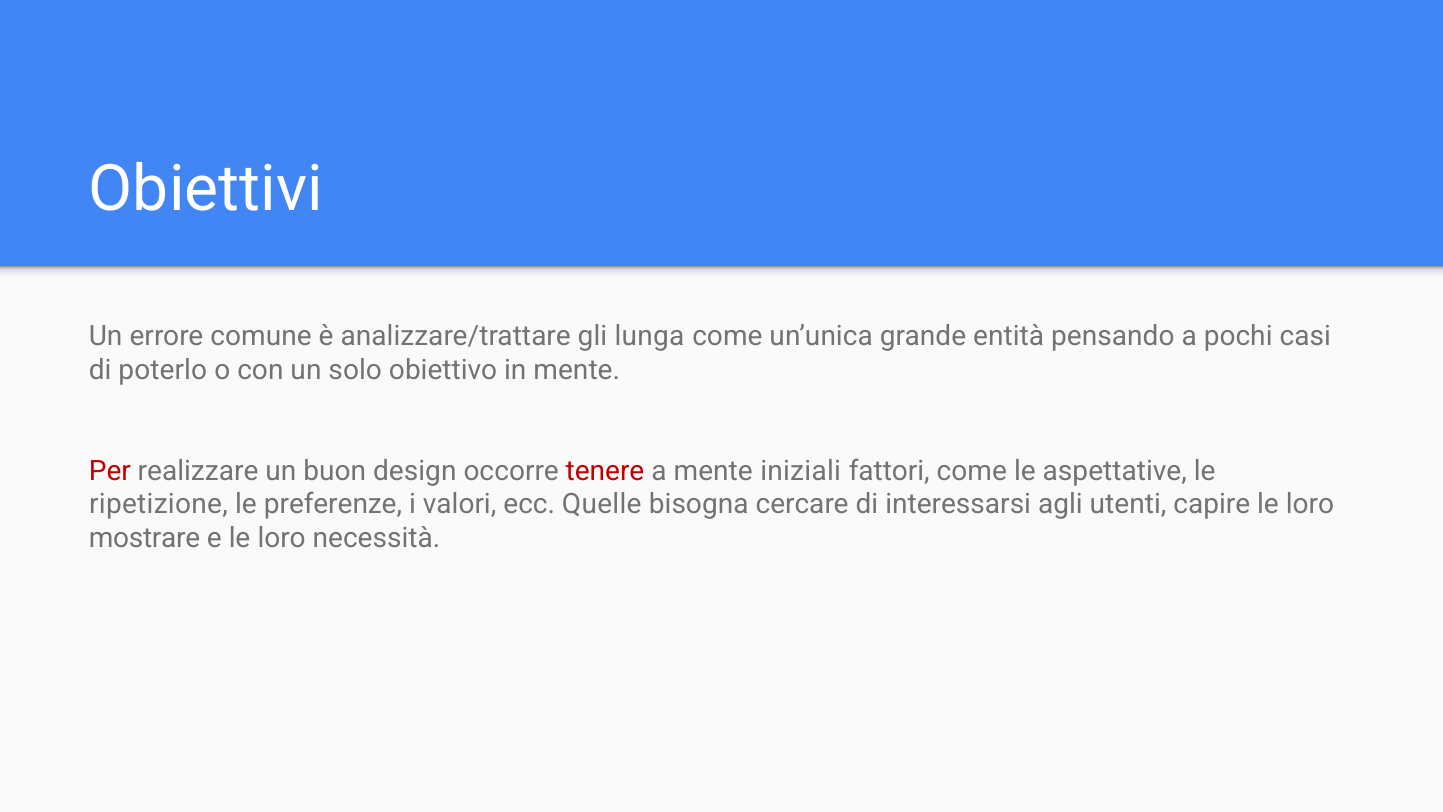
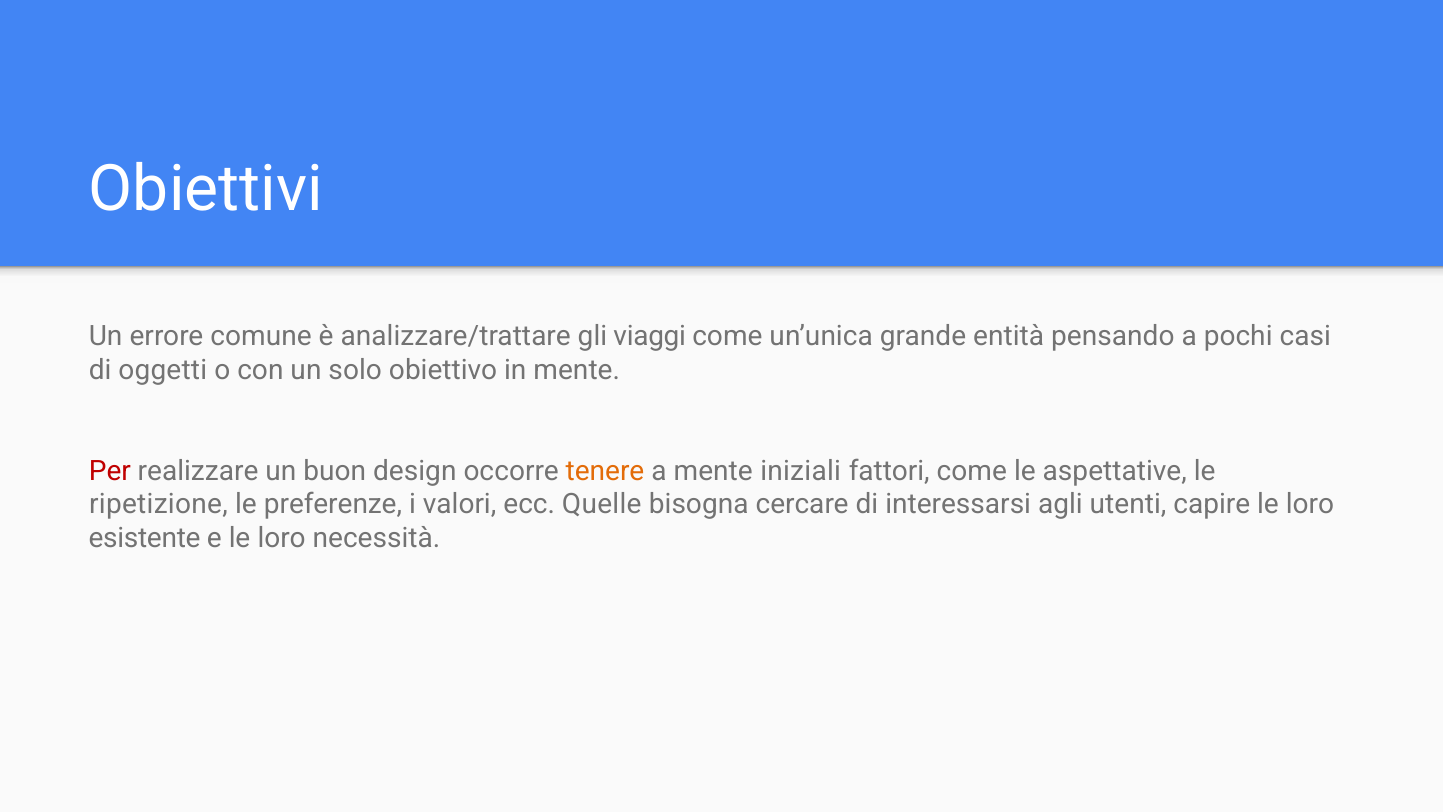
lunga: lunga -> viaggi
poterlo: poterlo -> oggetti
tenere colour: red -> orange
mostrare: mostrare -> esistente
